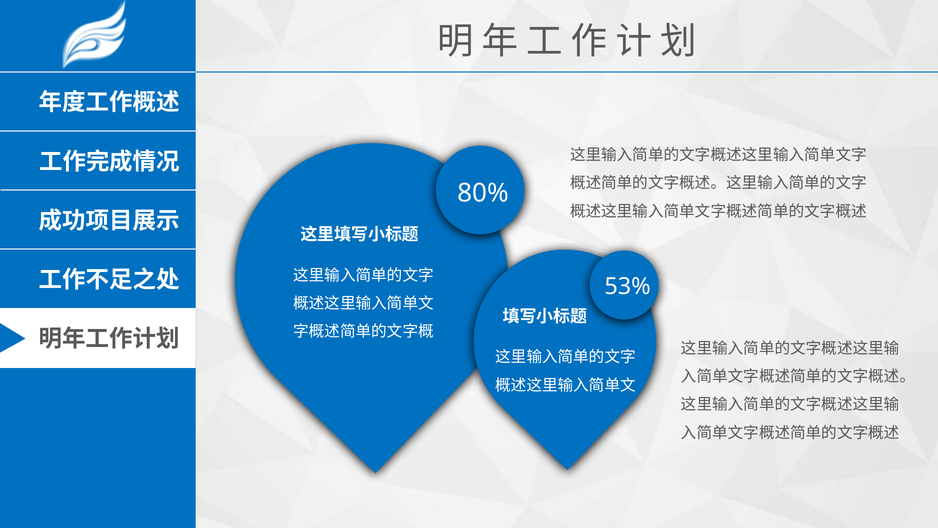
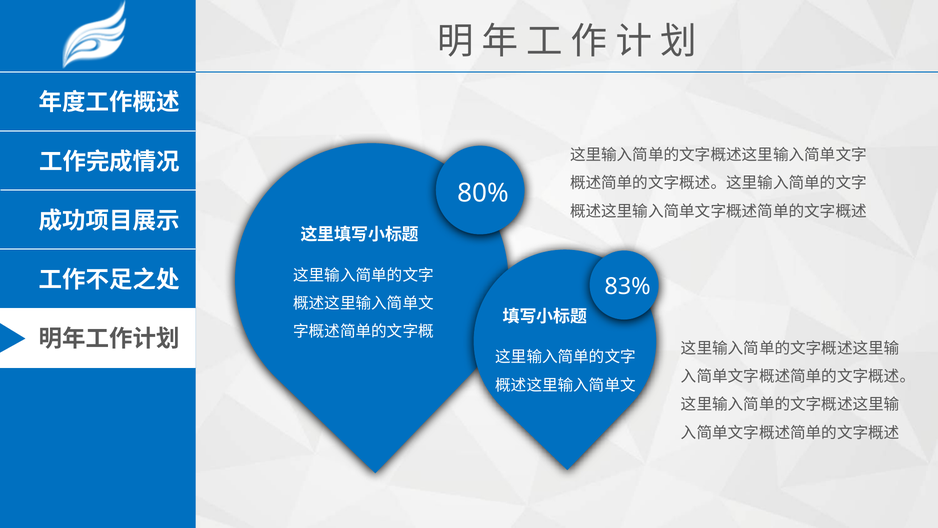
53%: 53% -> 83%
